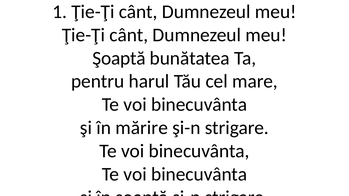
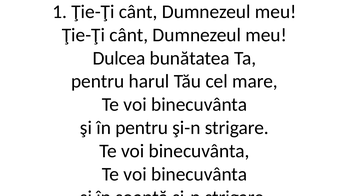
Şoaptă at (119, 58): Şoaptă -> Dulcea
în mărire: mărire -> pentru
